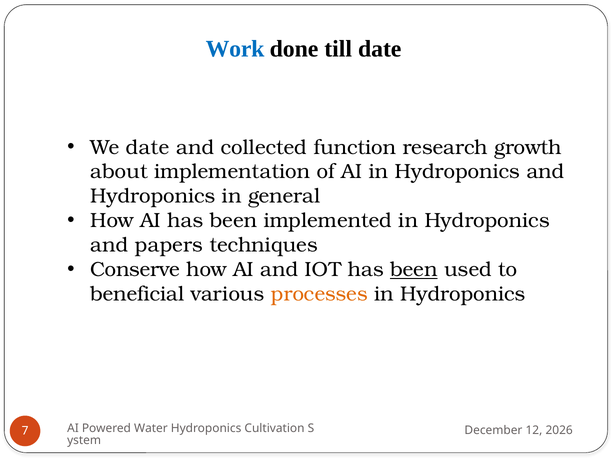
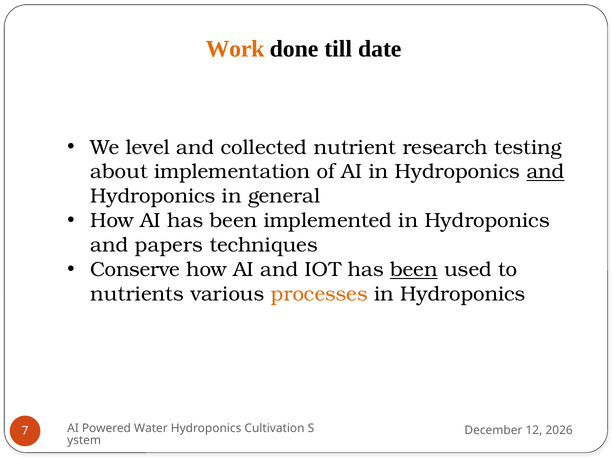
Work colour: blue -> orange
We date: date -> level
function: function -> nutrient
growth: growth -> testing
and at (546, 172) underline: none -> present
beneficial: beneficial -> nutrients
